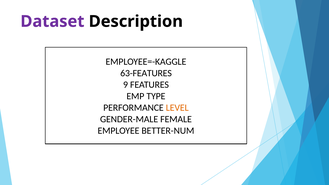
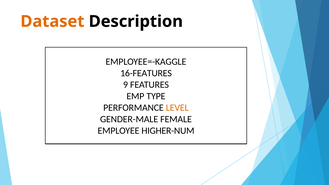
Dataset colour: purple -> orange
63-FEATURES: 63-FEATURES -> 16-FEATURES
BETTER-NUM: BETTER-NUM -> HIGHER-NUM
